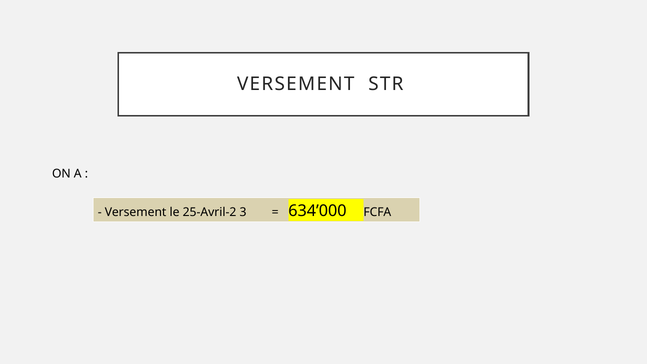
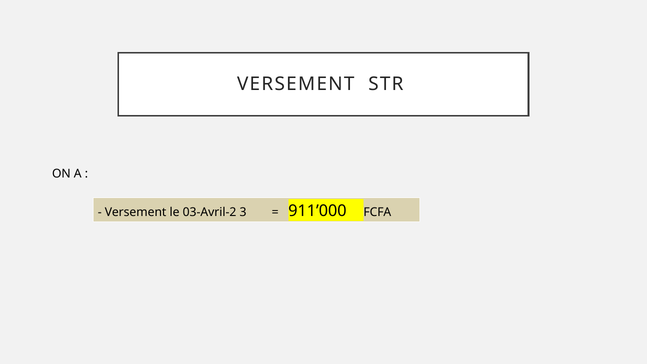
25-Avril-2: 25-Avril-2 -> 03-Avril-2
634’000: 634’000 -> 911’000
